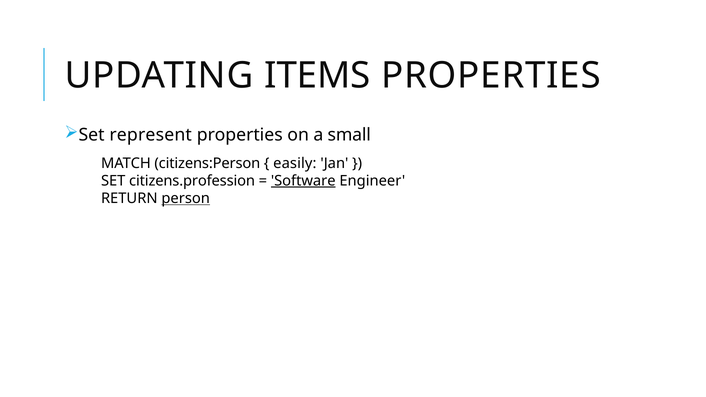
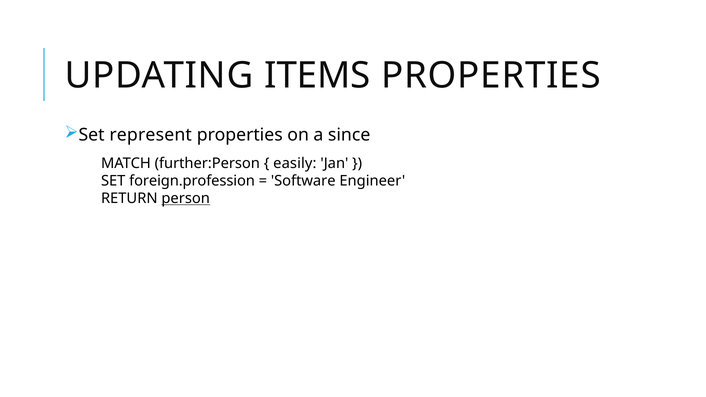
small: small -> since
citizens:Person: citizens:Person -> further:Person
citizens.profession: citizens.profession -> foreign.profession
Software underline: present -> none
